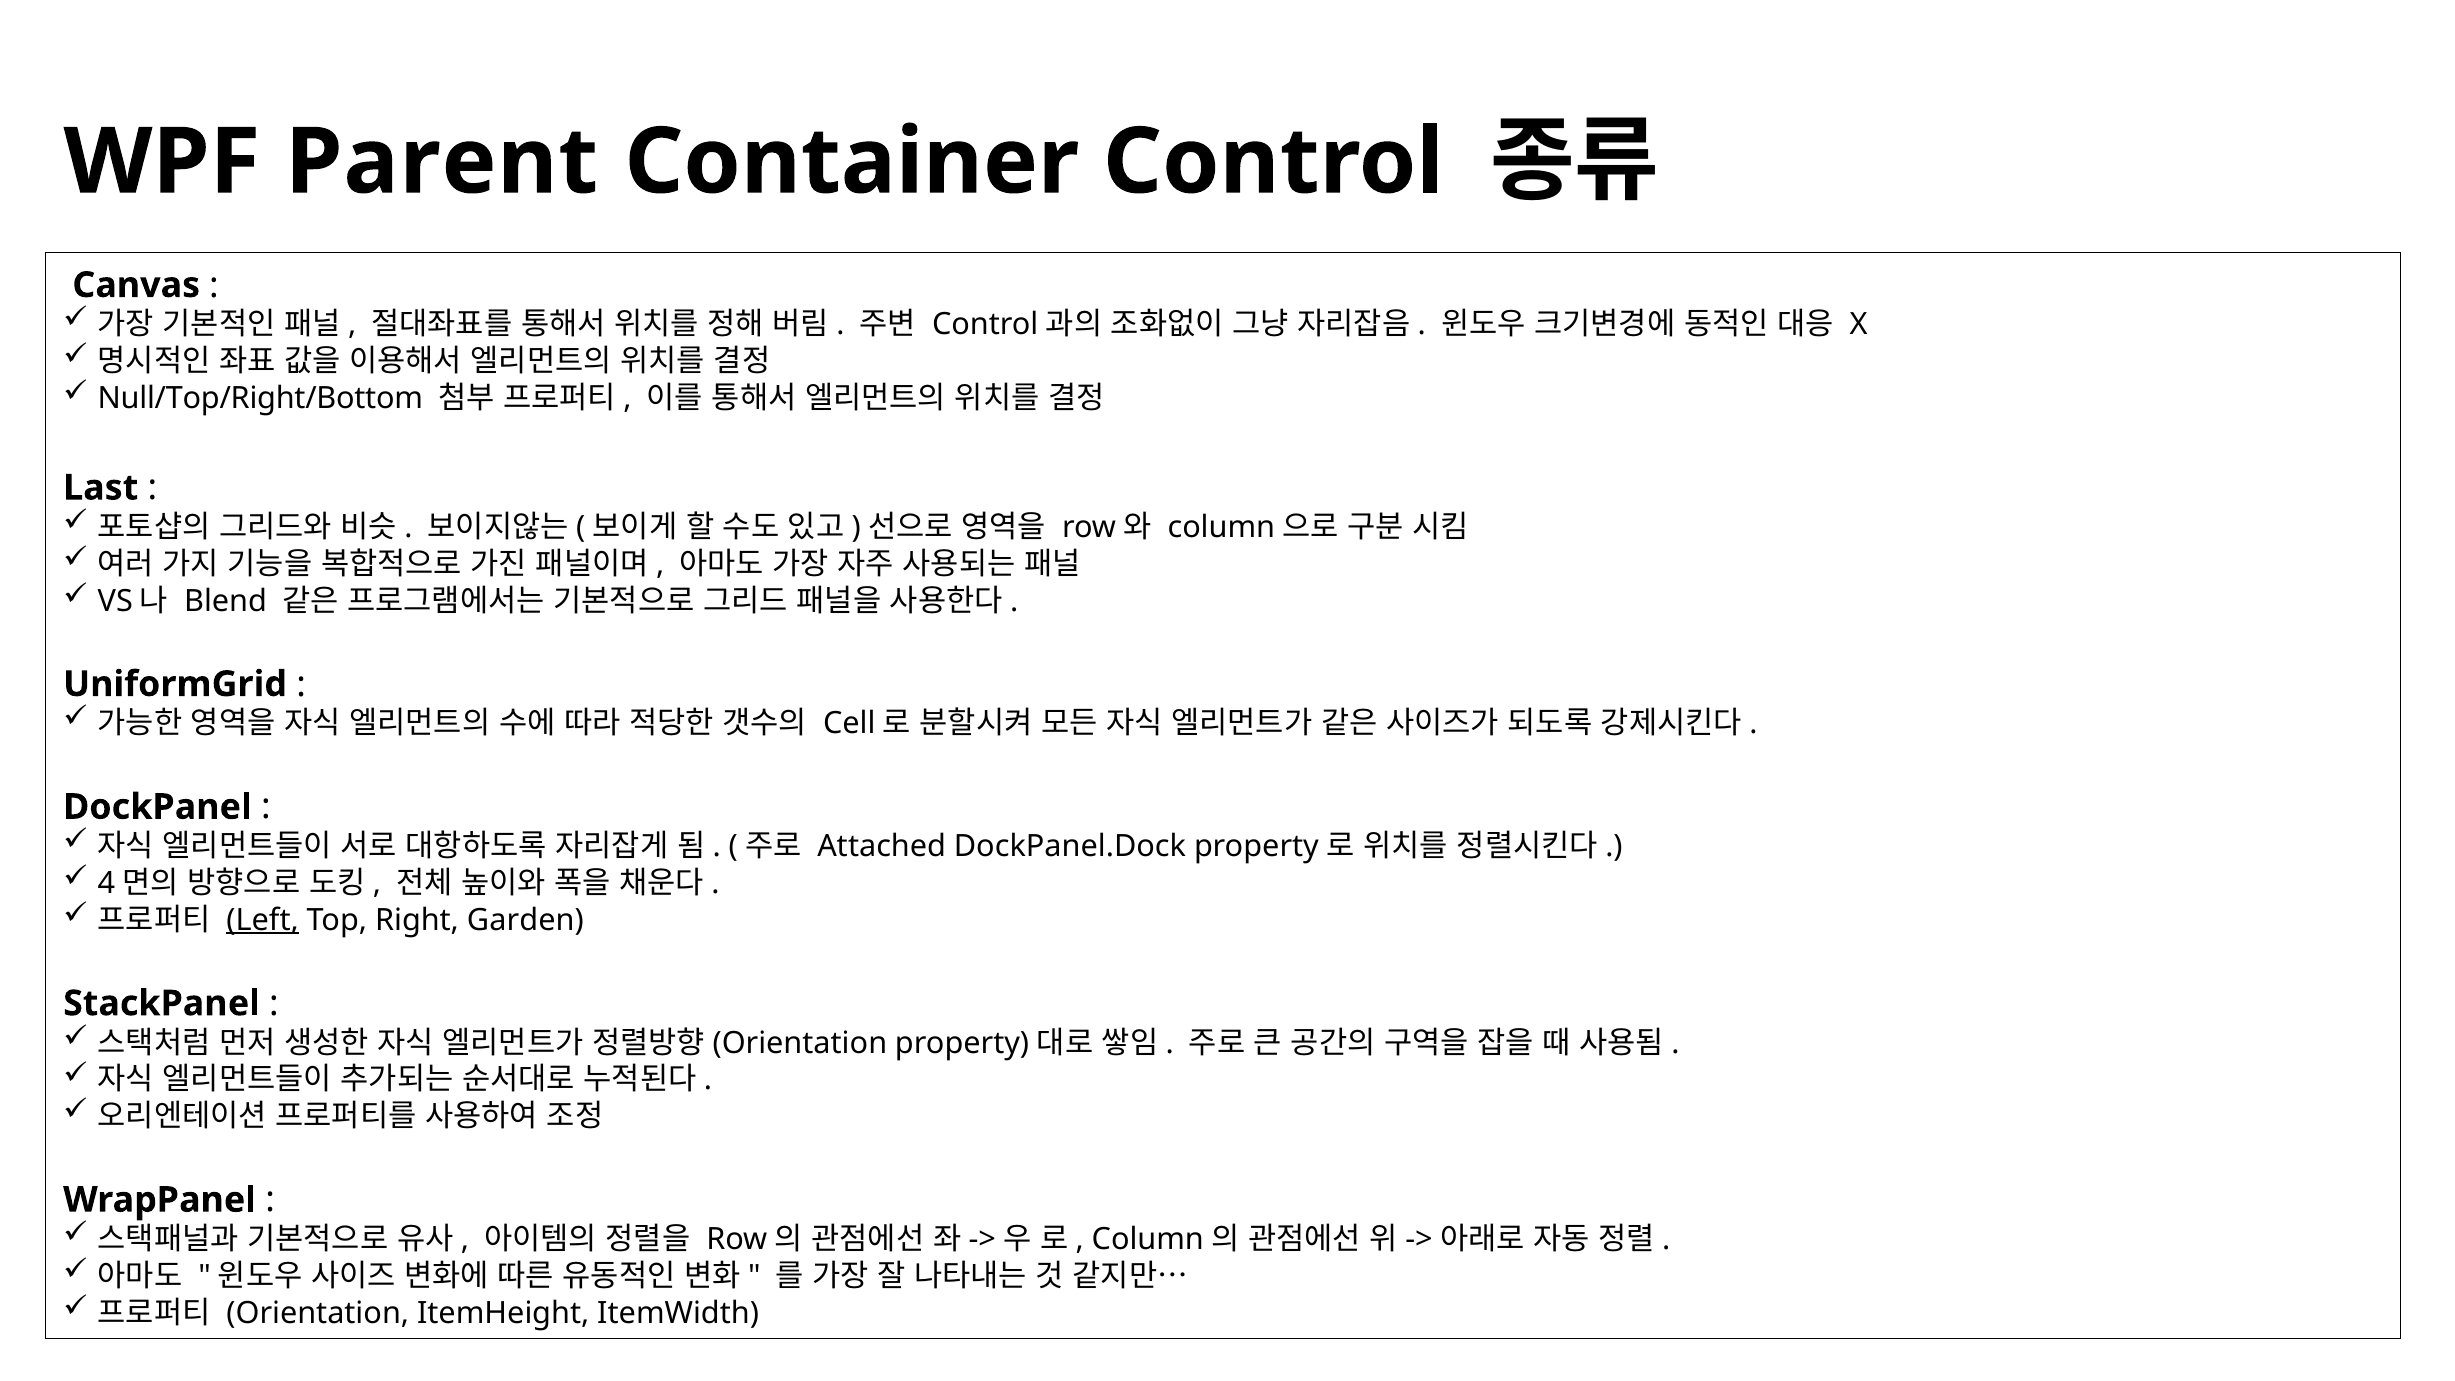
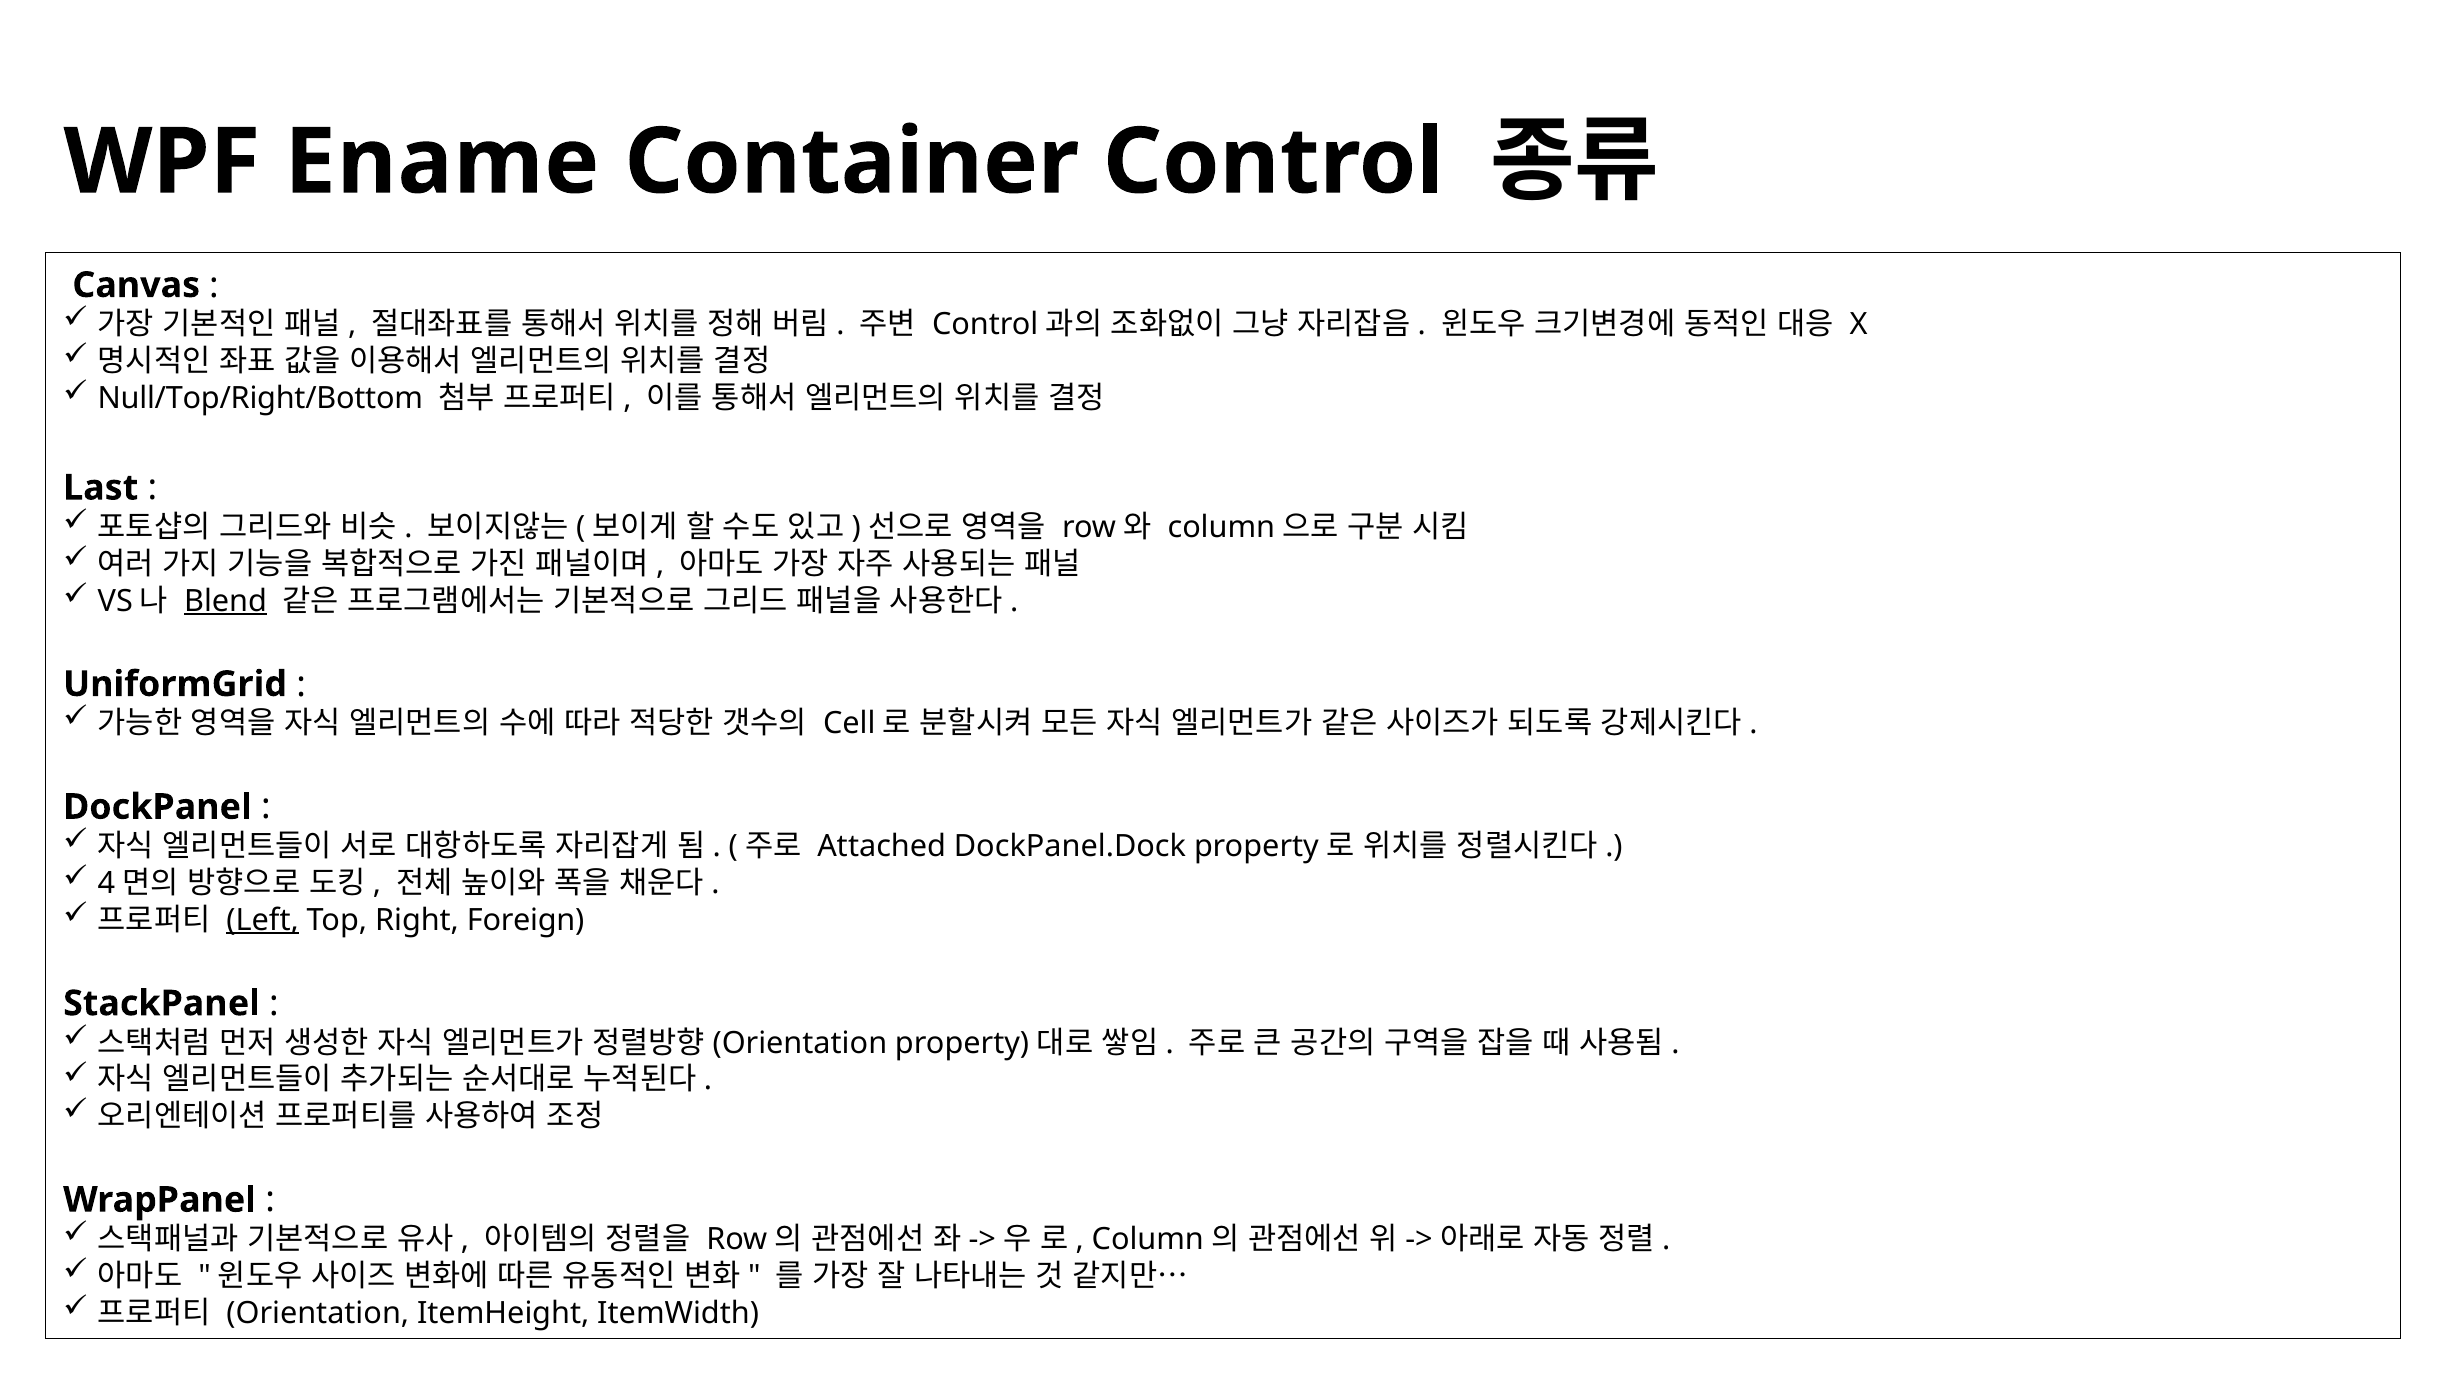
Parent: Parent -> Ename
Blend underline: none -> present
Garden: Garden -> Foreign
